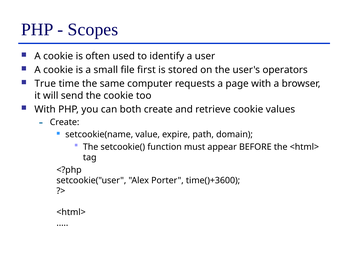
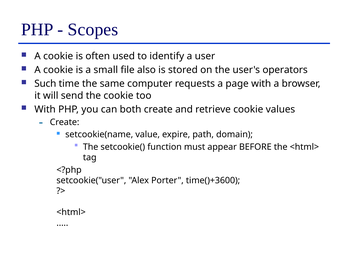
first: first -> also
True: True -> Such
